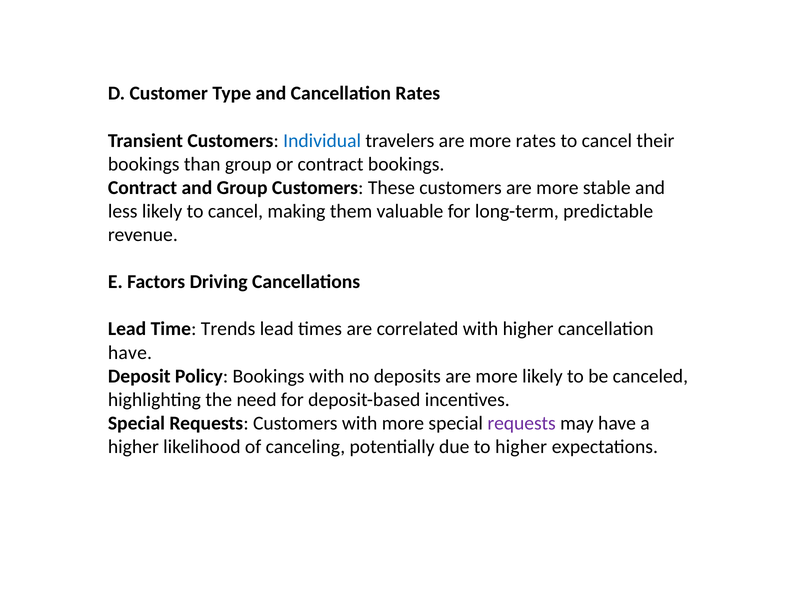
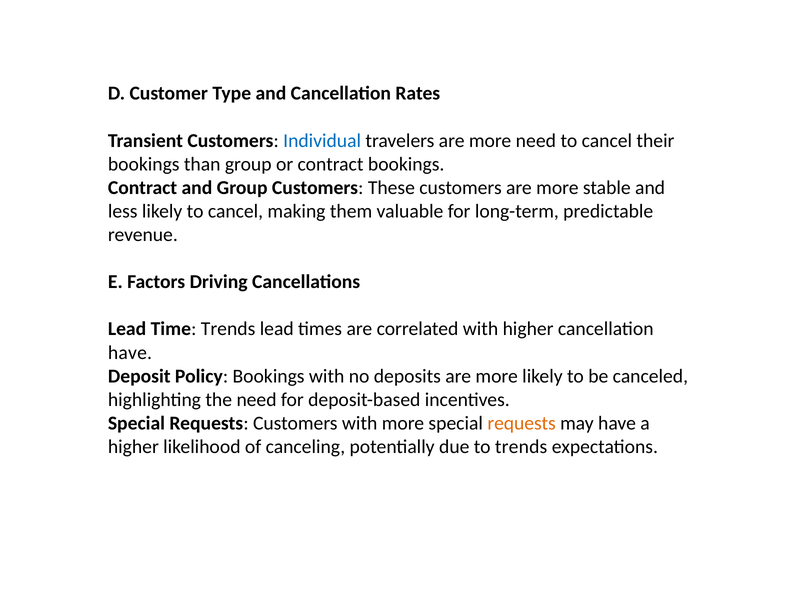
more rates: rates -> need
requests at (522, 423) colour: purple -> orange
to higher: higher -> trends
